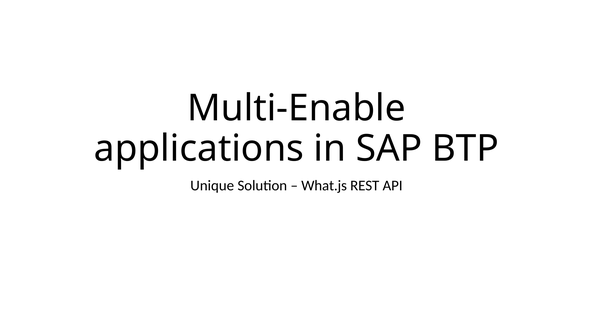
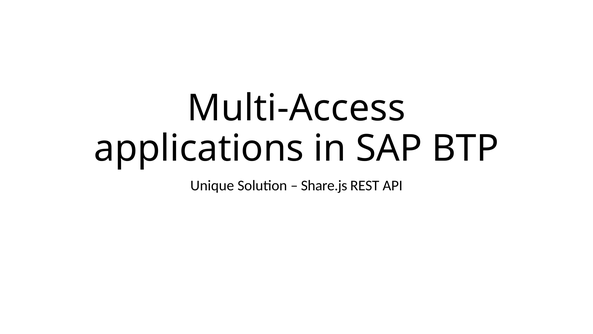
Multi-Enable: Multi-Enable -> Multi-Access
What.js: What.js -> Share.js
